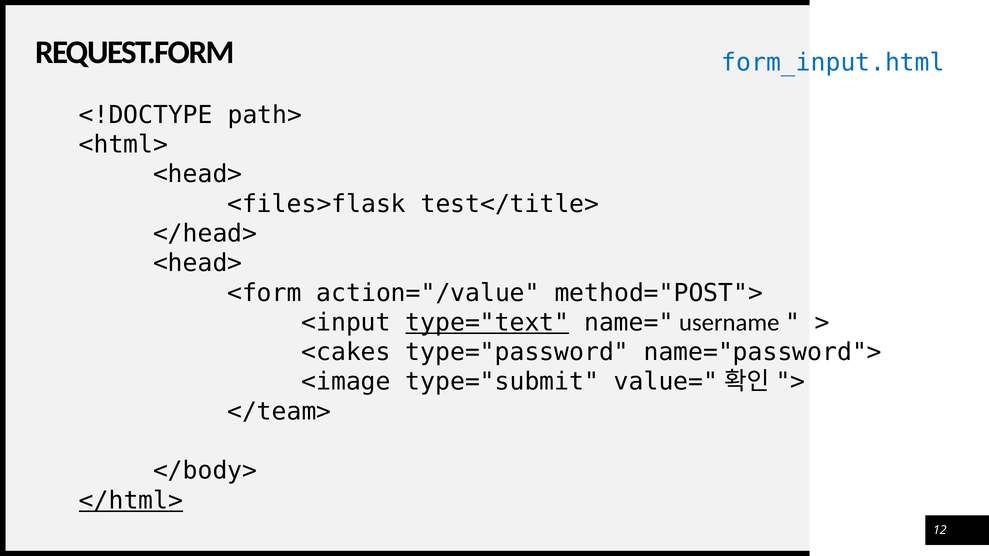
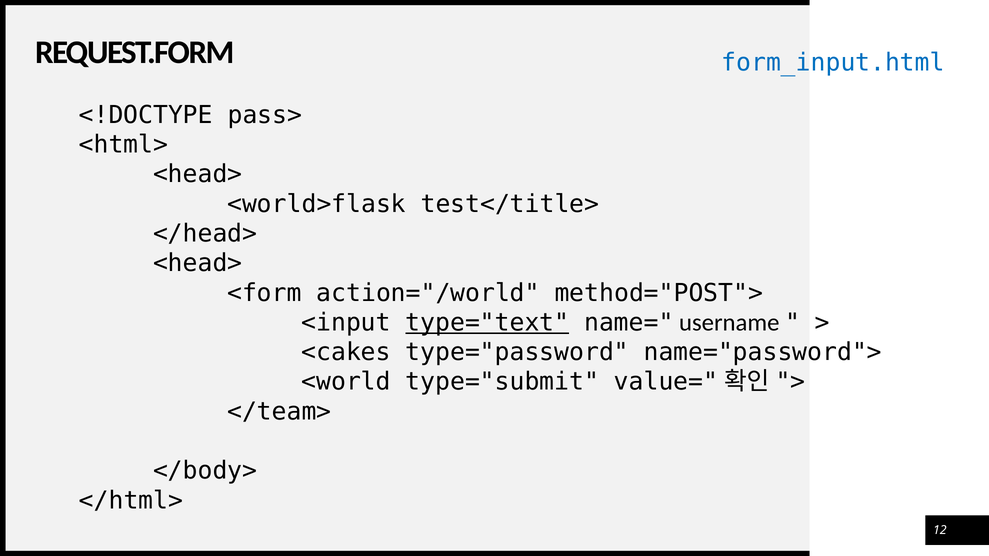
path>: path> -> pass>
<files>flask: <files>flask -> <world>flask
action="/value: action="/value -> action="/world
<image: <image -> <world
</html> underline: present -> none
